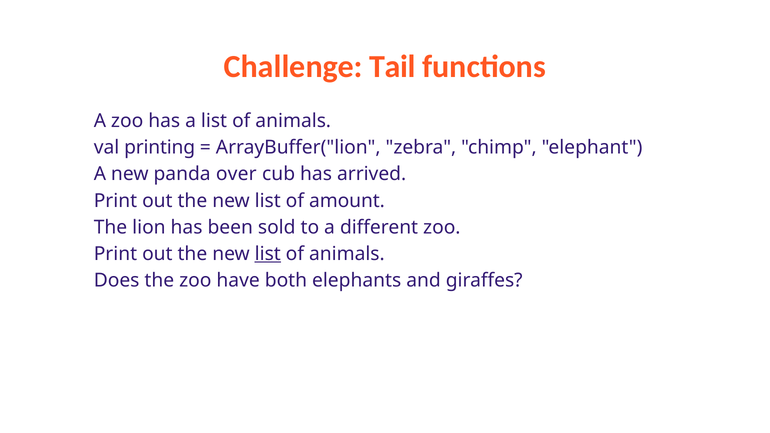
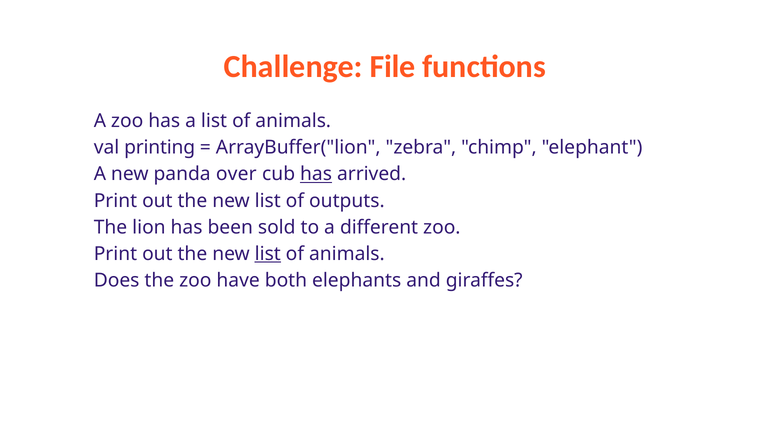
Tail: Tail -> File
has at (316, 174) underline: none -> present
amount: amount -> outputs
